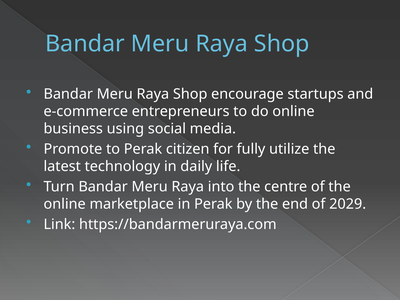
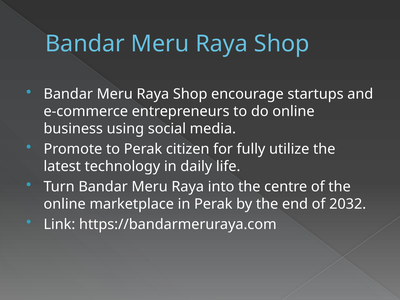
2029: 2029 -> 2032
